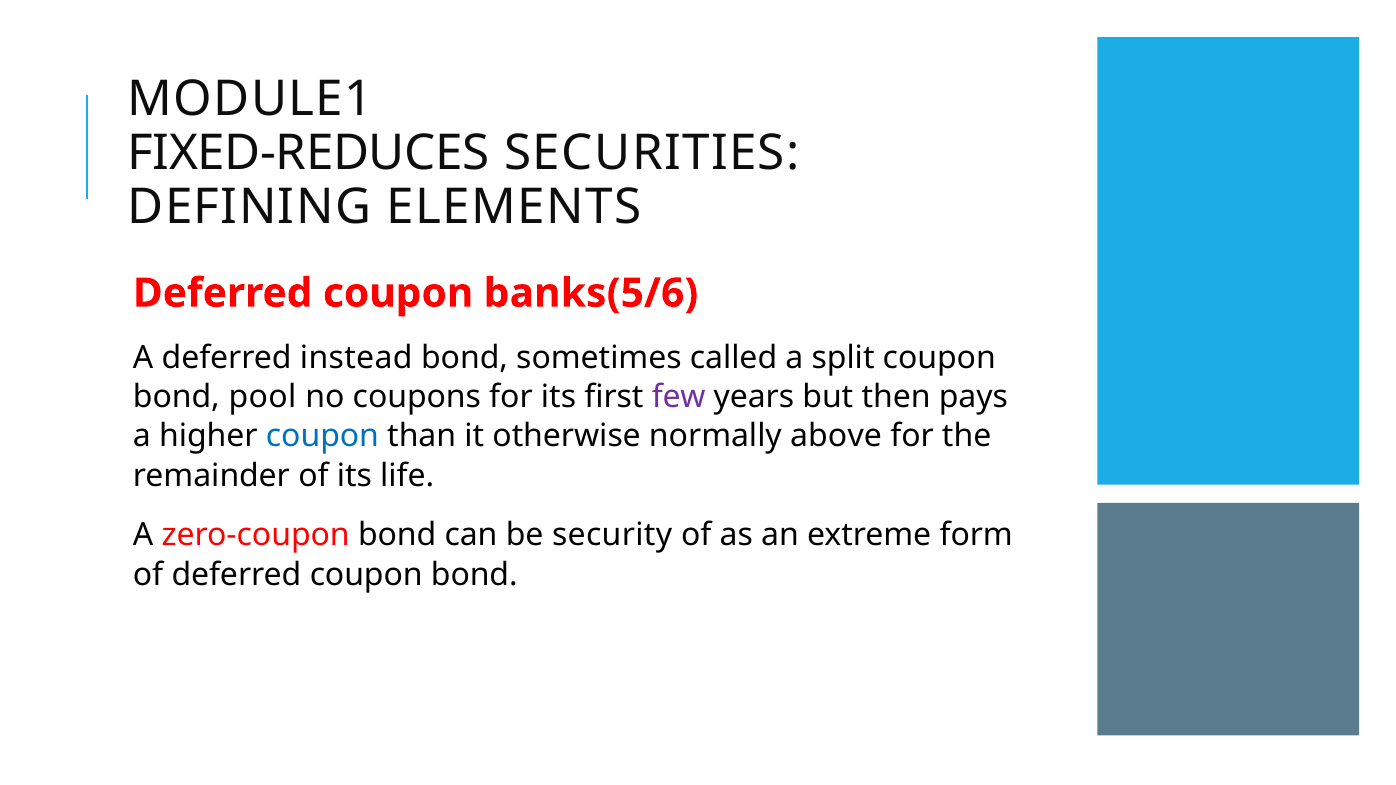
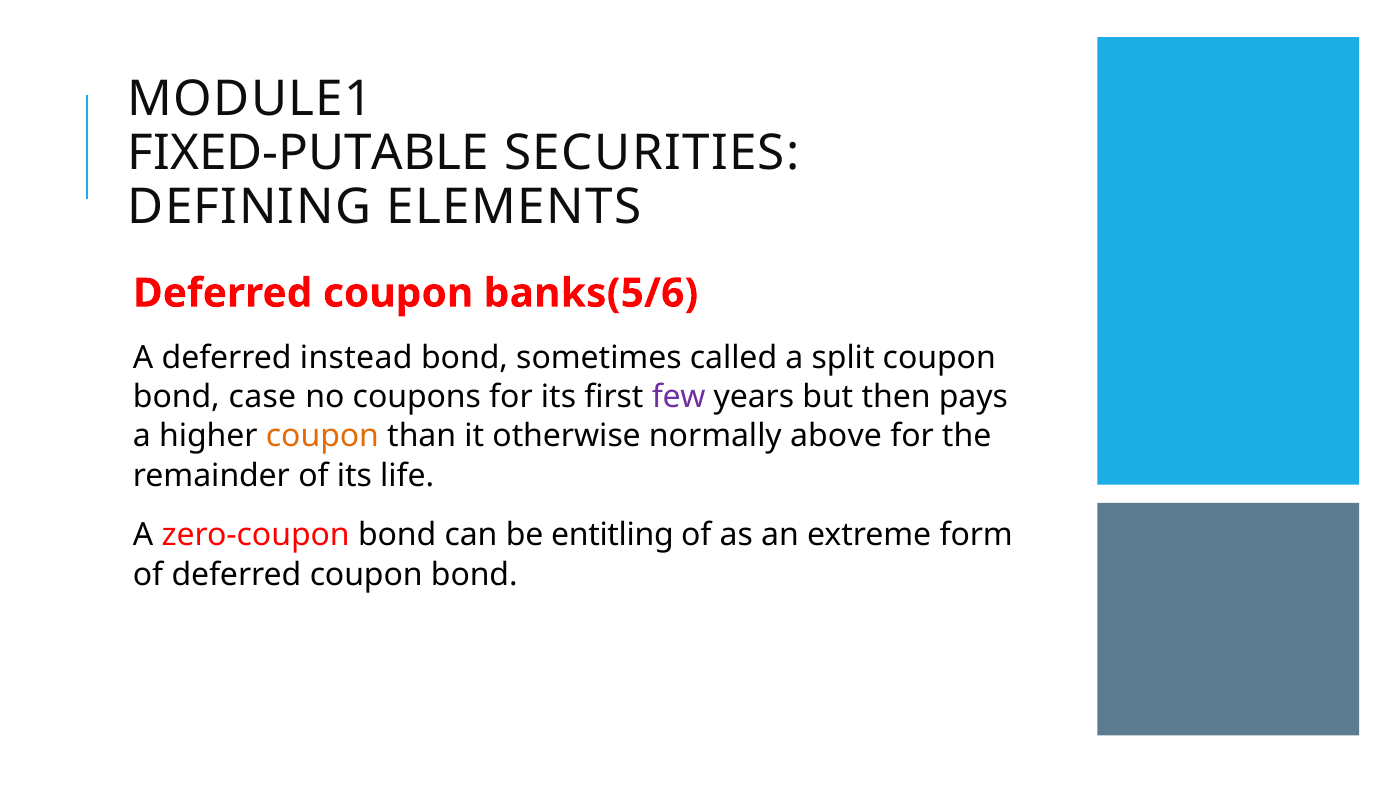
FIXED-REDUCES: FIXED-REDUCES -> FIXED-PUTABLE
pool: pool -> case
coupon at (322, 437) colour: blue -> orange
security: security -> entitling
